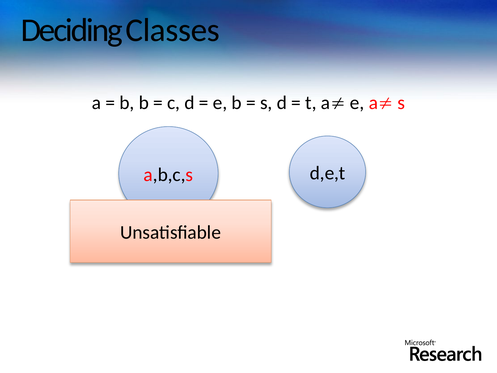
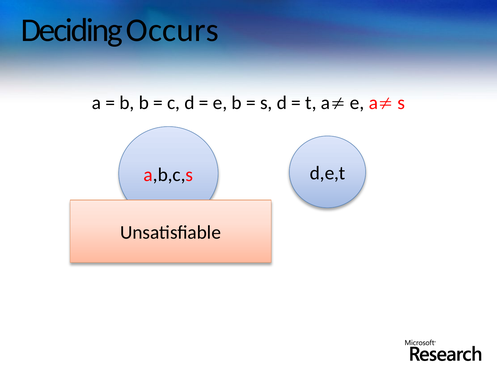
Classes: Classes -> Occurs
